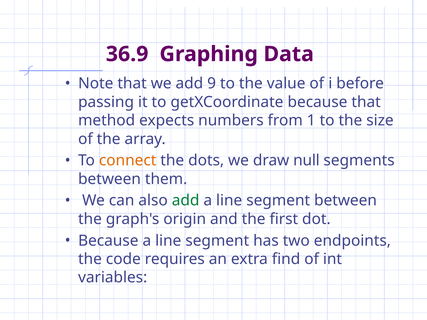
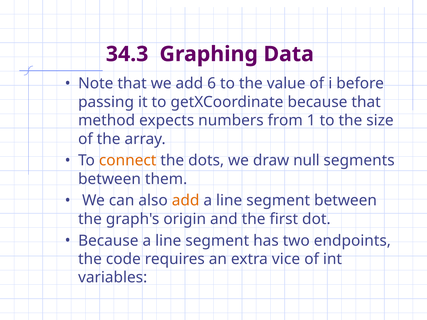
36.9: 36.9 -> 34.3
9: 9 -> 6
add at (186, 201) colour: green -> orange
find: find -> vice
